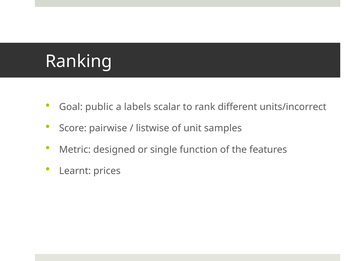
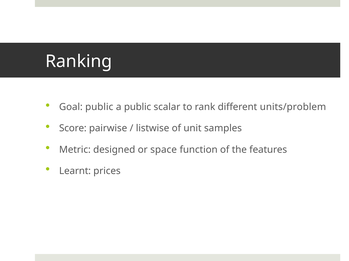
a labels: labels -> public
units/incorrect: units/incorrect -> units/problem
single: single -> space
